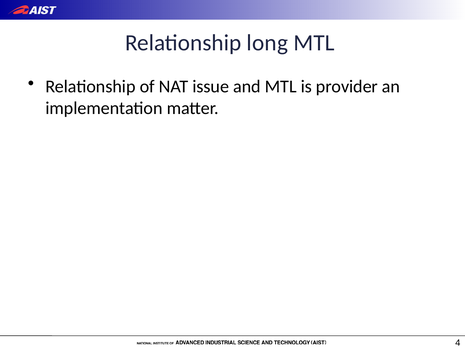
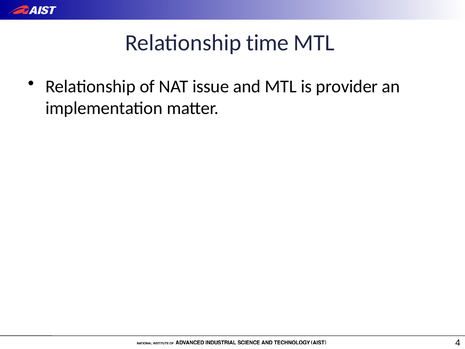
long: long -> time
